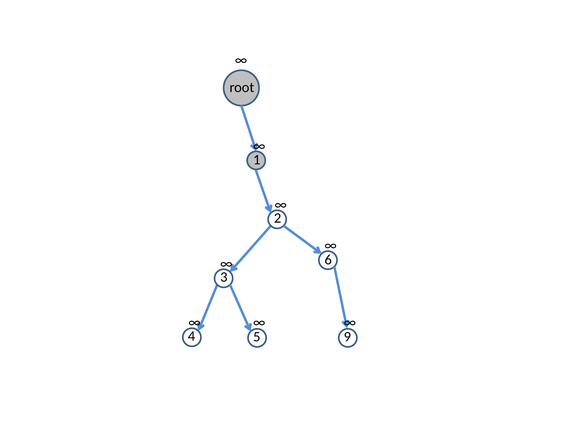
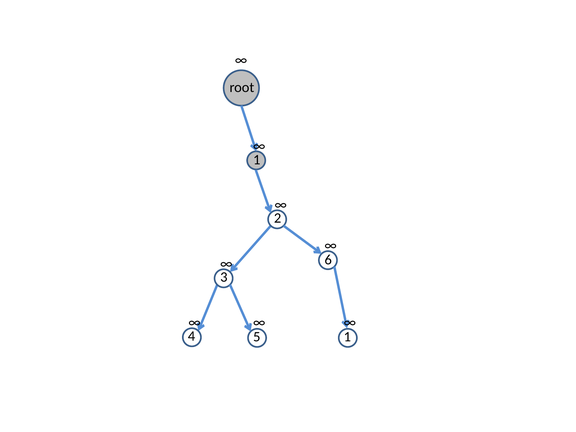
4 9: 9 -> 1
